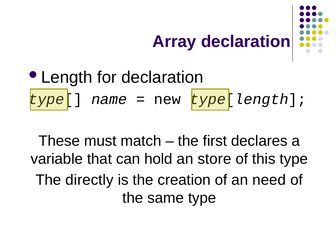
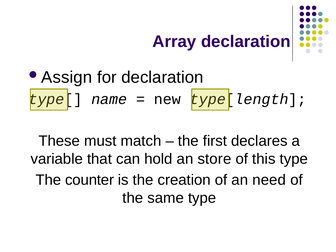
Length: Length -> Assign
directly: directly -> counter
